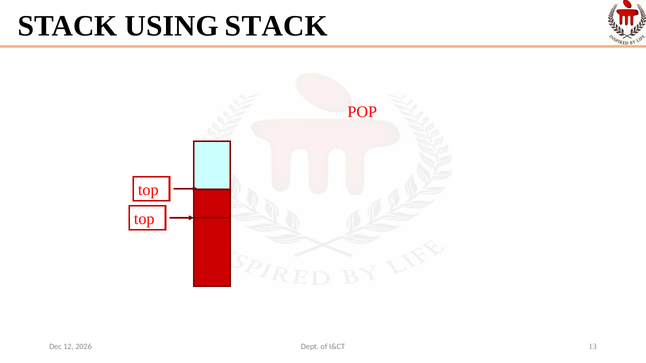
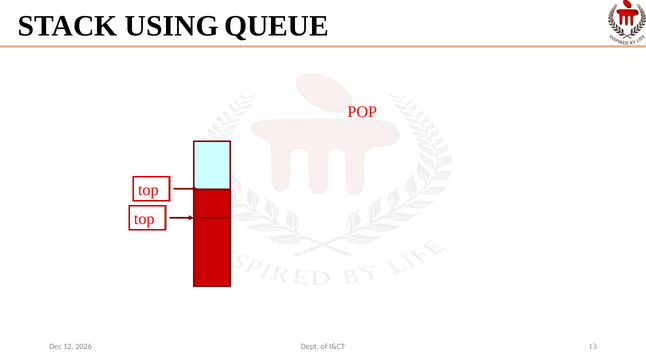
USING STACK: STACK -> QUEUE
